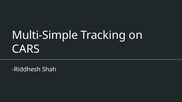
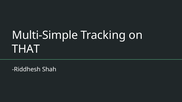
CARS: CARS -> THAT
